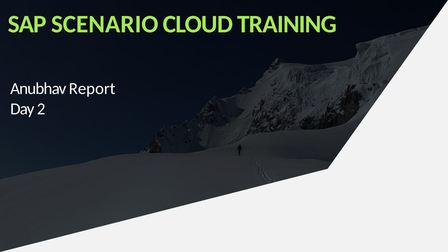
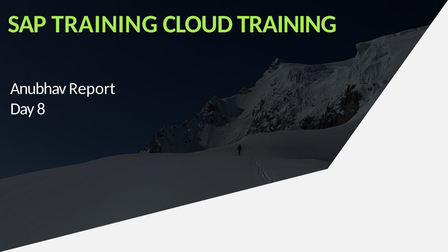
SAP SCENARIO: SCENARIO -> TRAINING
2: 2 -> 8
